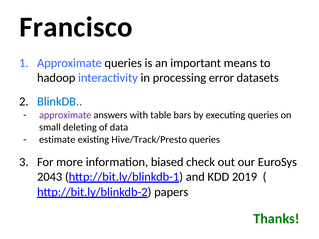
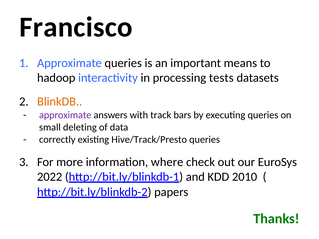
error: error -> tests
BlinkDB colour: blue -> orange
table: table -> track
estimate: estimate -> correctly
biased: biased -> where
2043: 2043 -> 2022
2019: 2019 -> 2010
